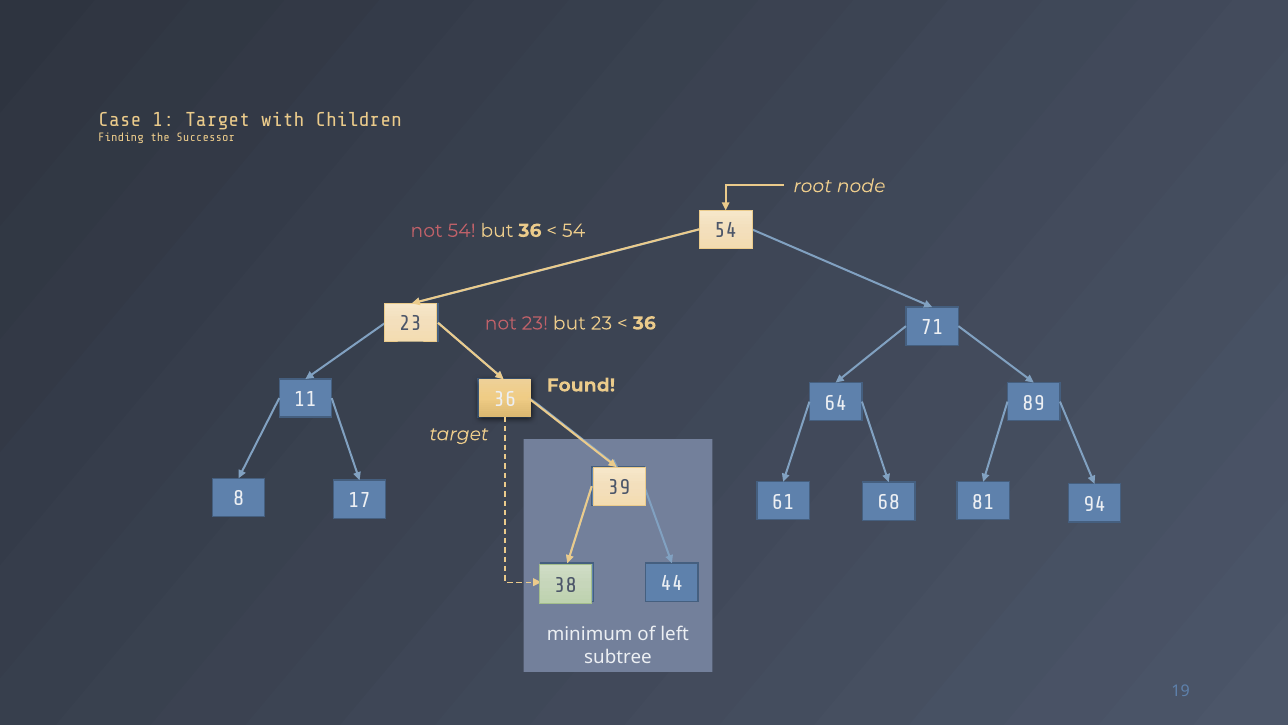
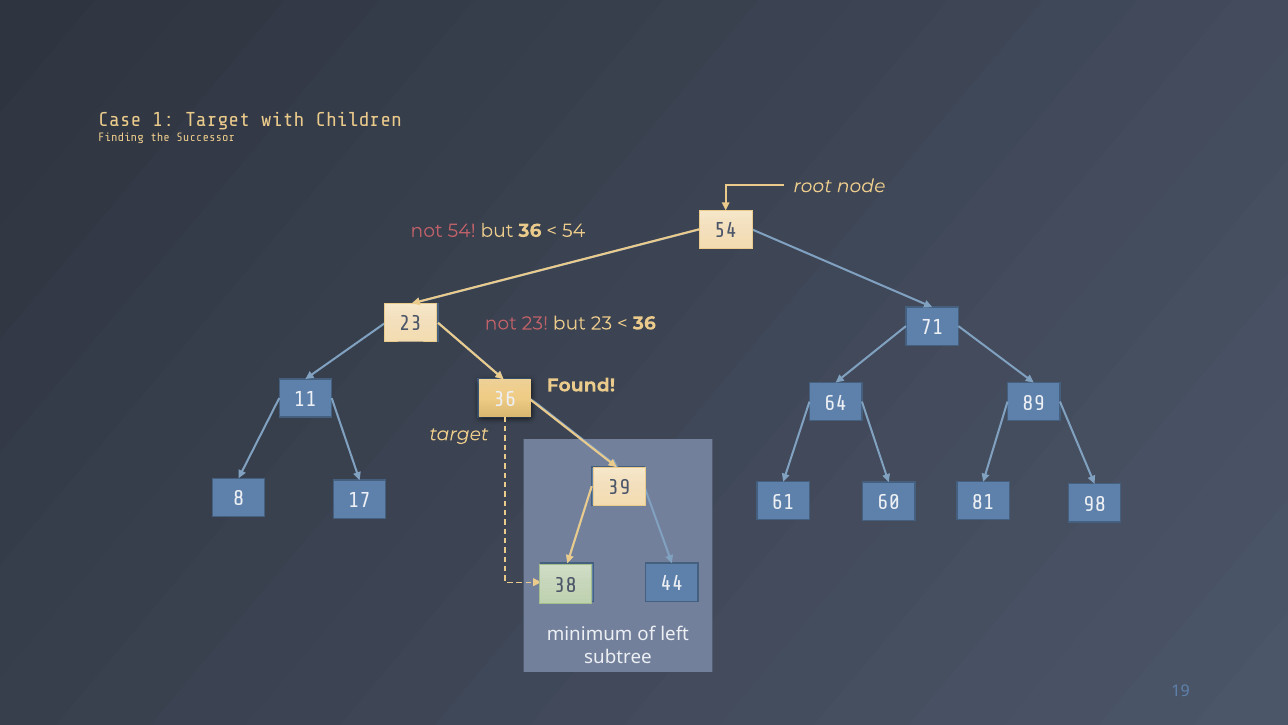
94: 94 -> 98
68: 68 -> 60
